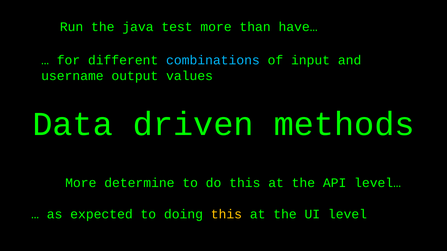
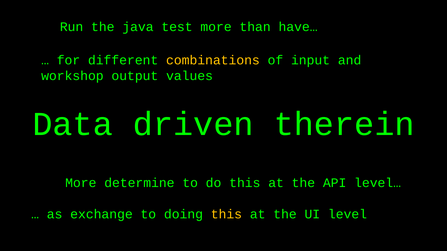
combinations colour: light blue -> yellow
username: username -> workshop
methods: methods -> therein
expected: expected -> exchange
